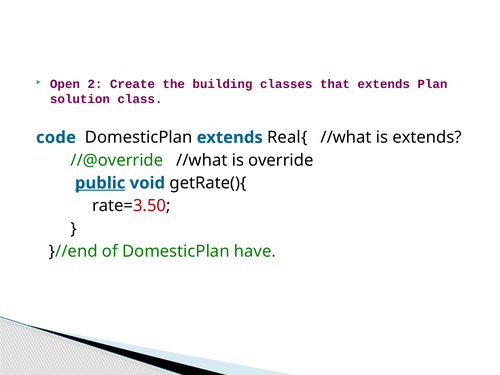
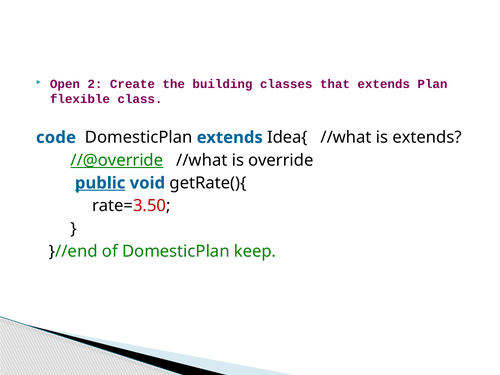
solution: solution -> flexible
Real{: Real{ -> Idea{
//@override underline: none -> present
have: have -> keep
